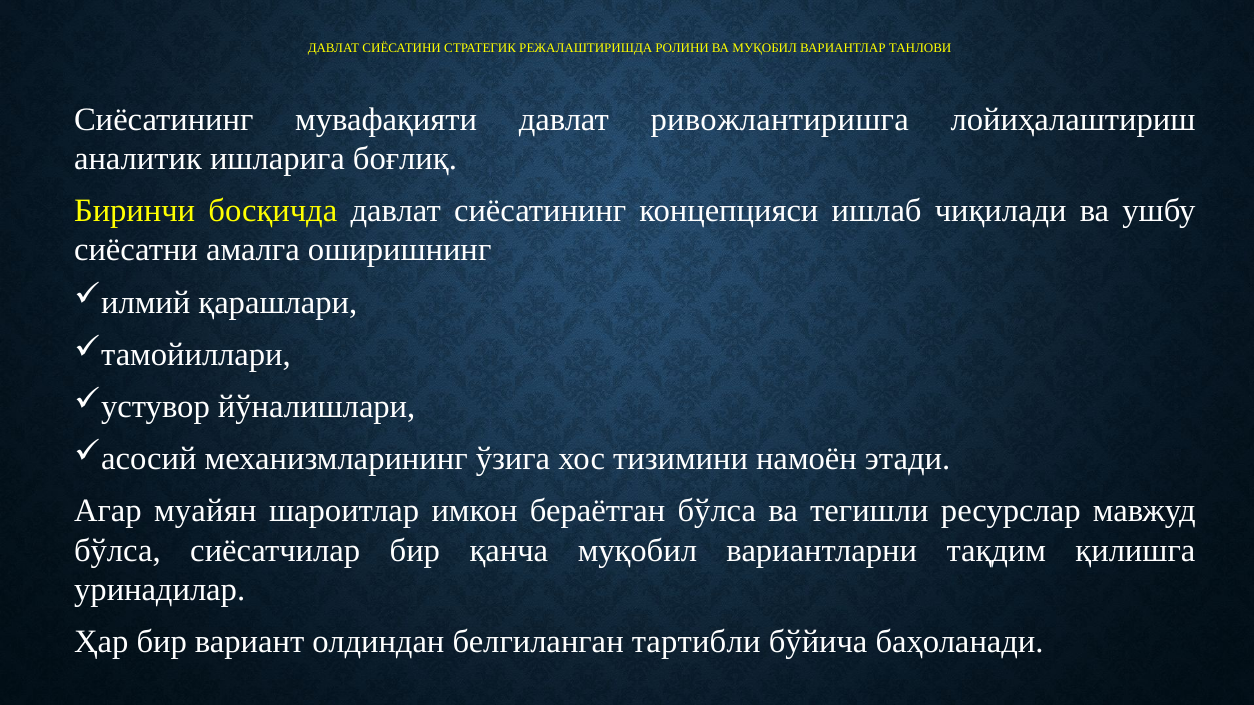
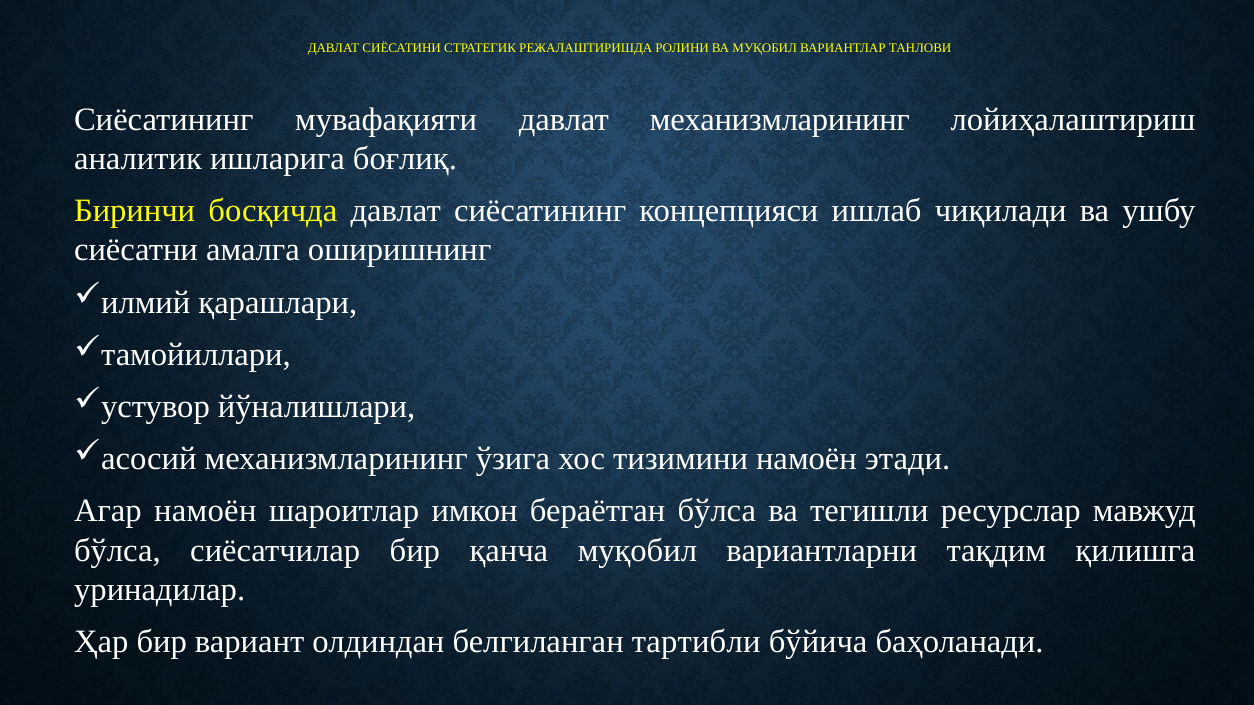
давлат ривожлантиришга: ривожлантиришга -> механизмларининг
Агар муайян: муайян -> намоён
